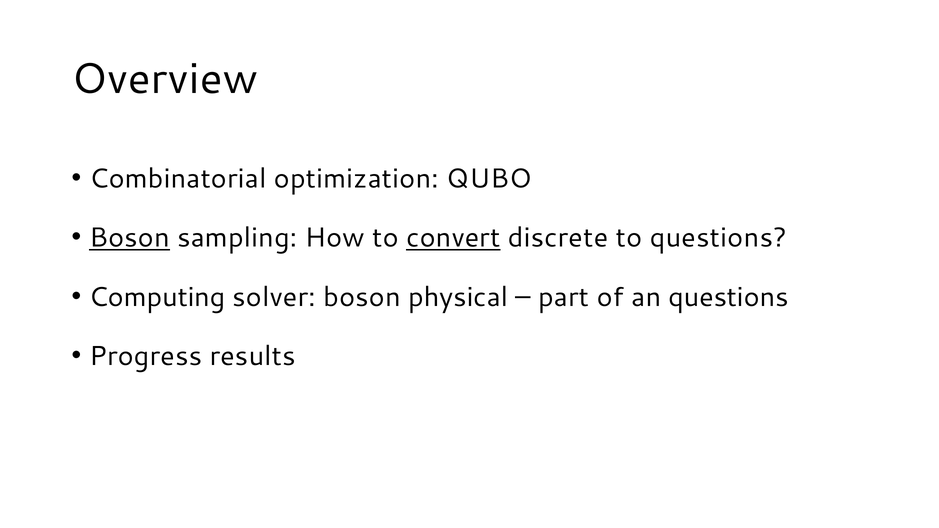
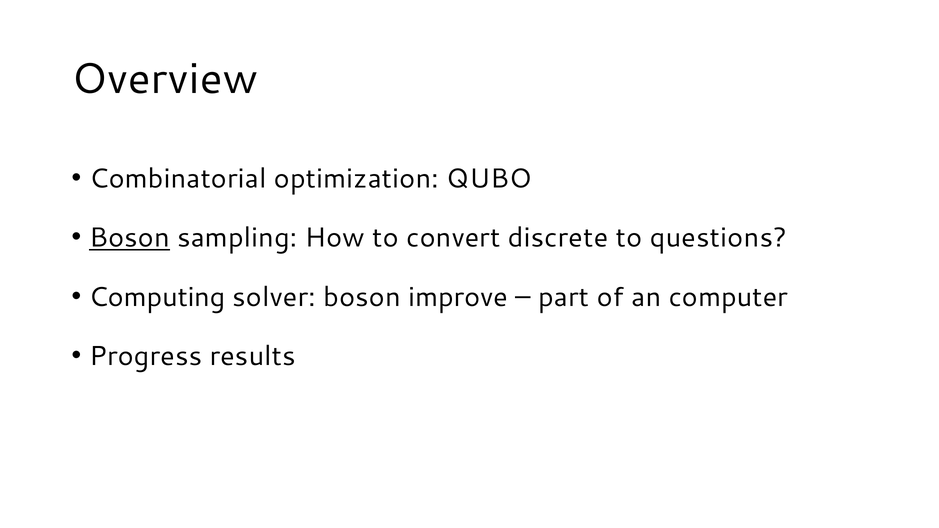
convert underline: present -> none
physical: physical -> improve
an questions: questions -> computer
